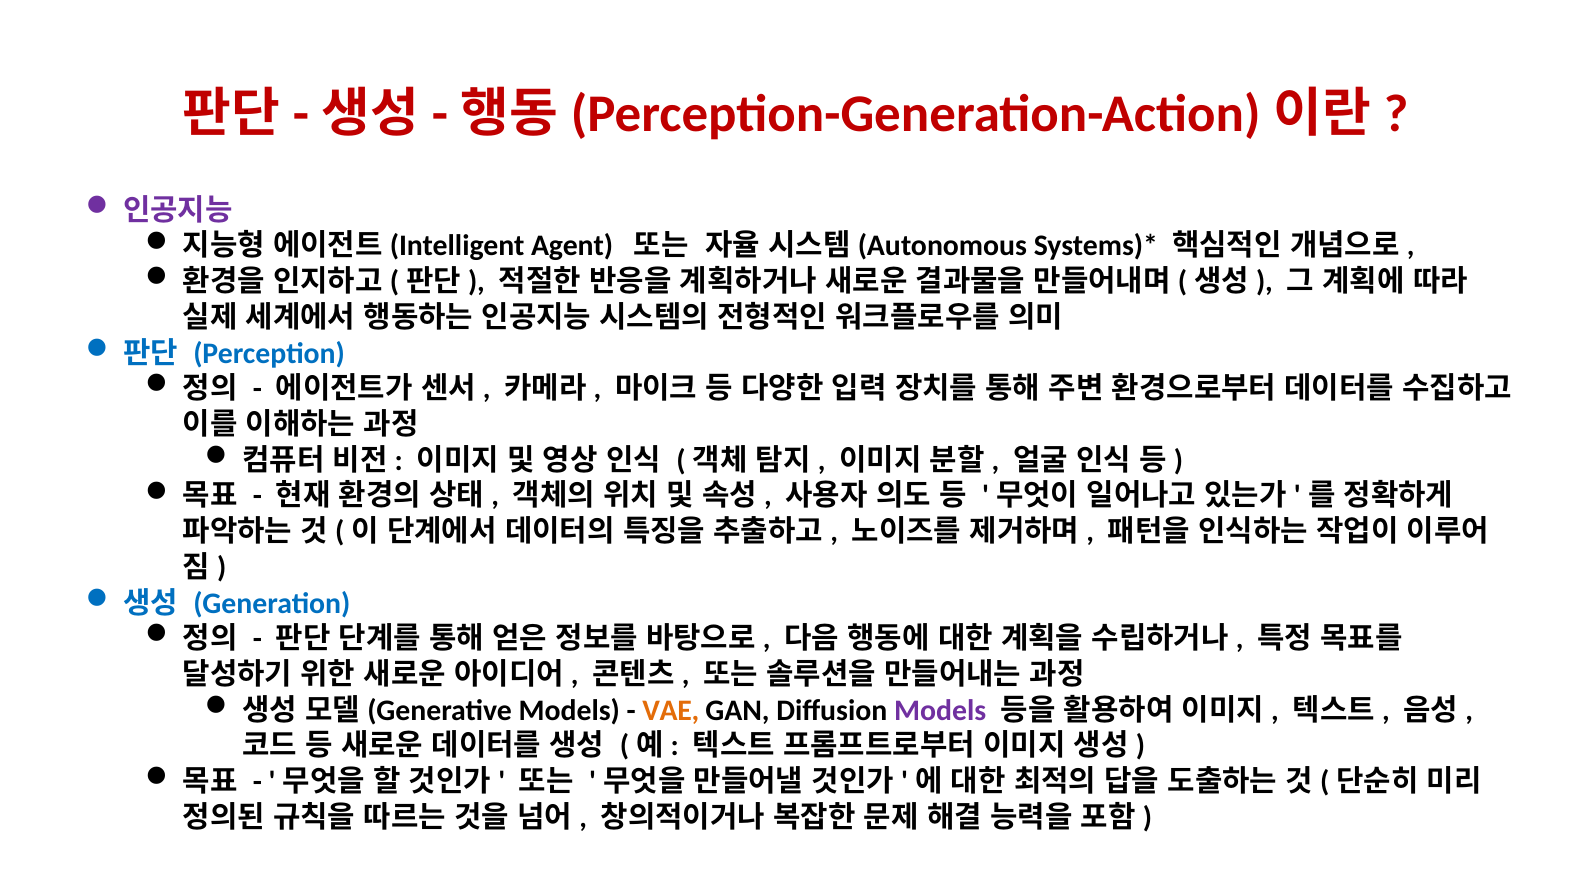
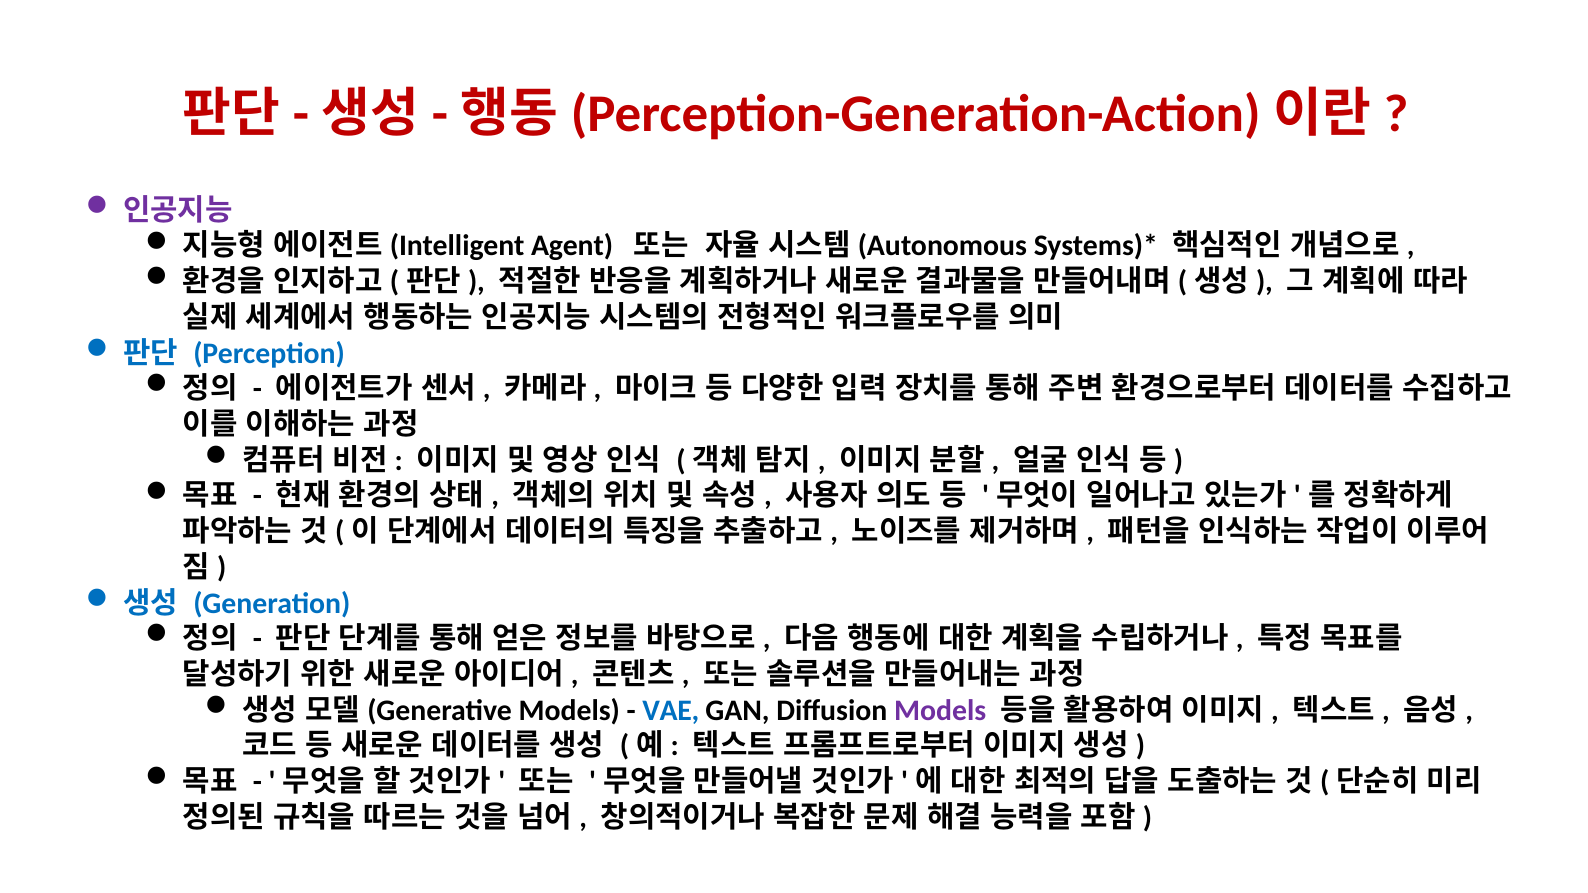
VAE colour: orange -> blue
